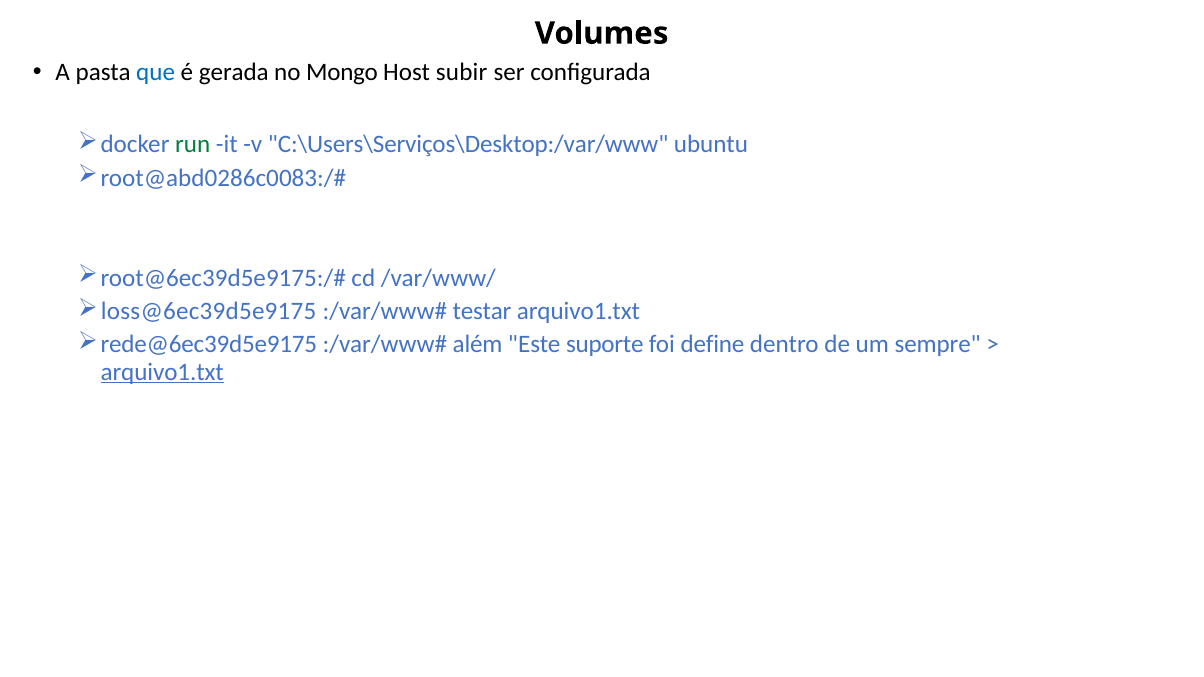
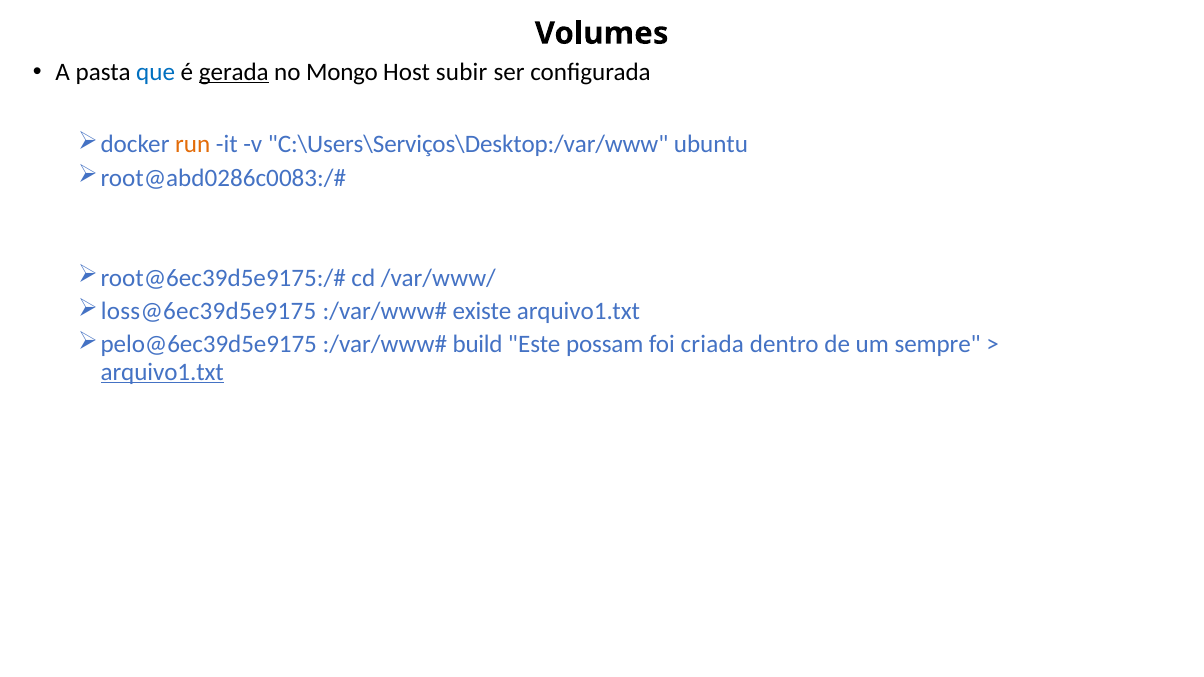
gerada underline: none -> present
run colour: green -> orange
testar: testar -> existe
rede@6ec39d5e9175: rede@6ec39d5e9175 -> pelo@6ec39d5e9175
além: além -> build
suporte: suporte -> possam
define: define -> criada
